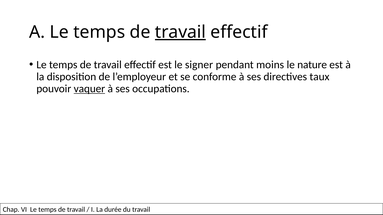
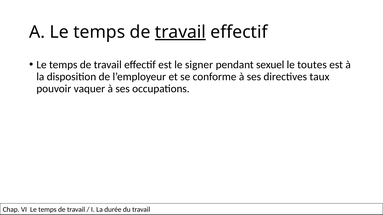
moins: moins -> sexuel
nature: nature -> toutes
vaquer underline: present -> none
